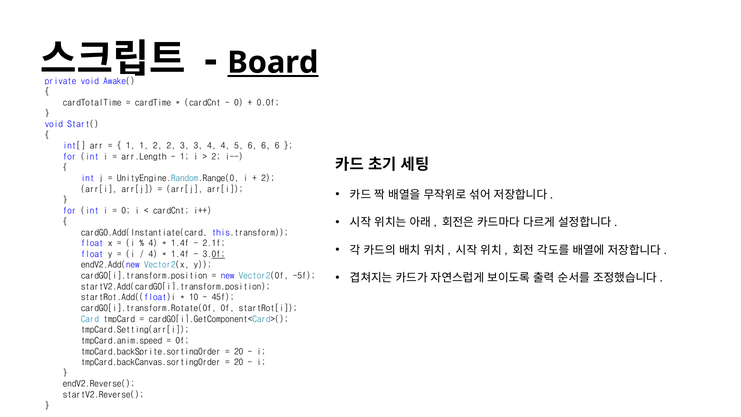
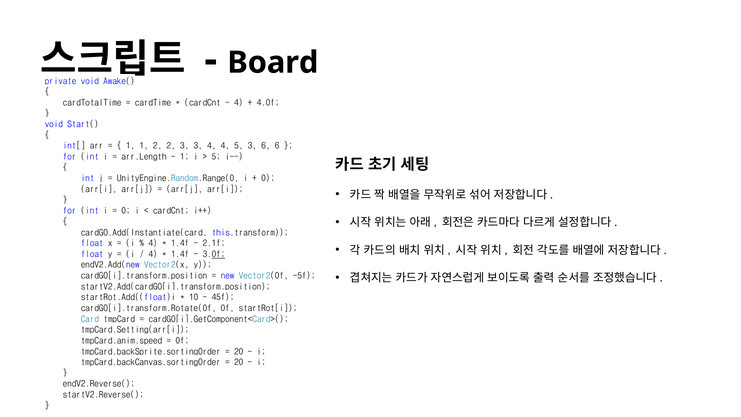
Board underline: present -> none
0 at (239, 103): 0 -> 4
0.0f: 0.0f -> 4.0f
6 at (252, 146): 6 -> 3
2 at (216, 157): 2 -> 5
2 at (268, 178): 2 -> 0
